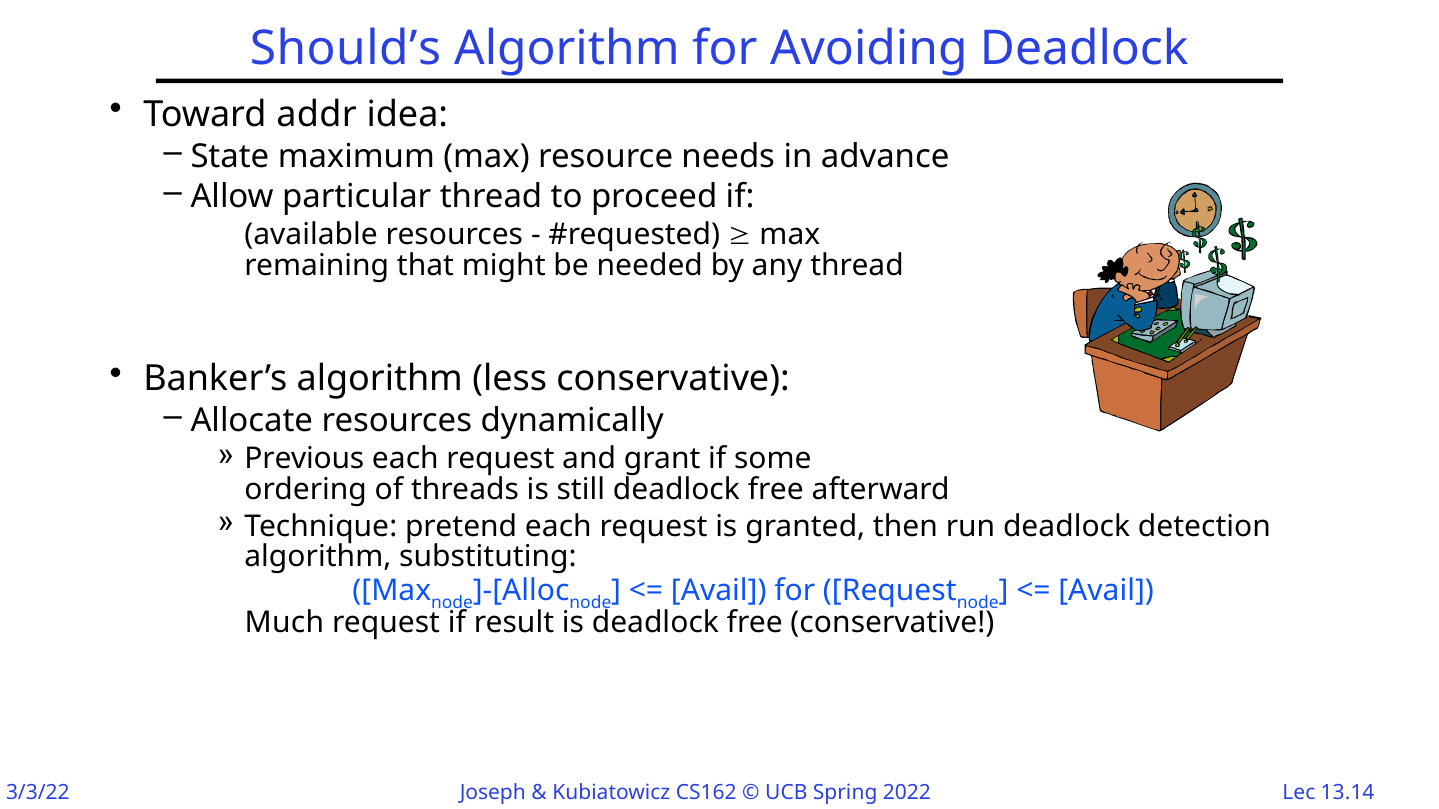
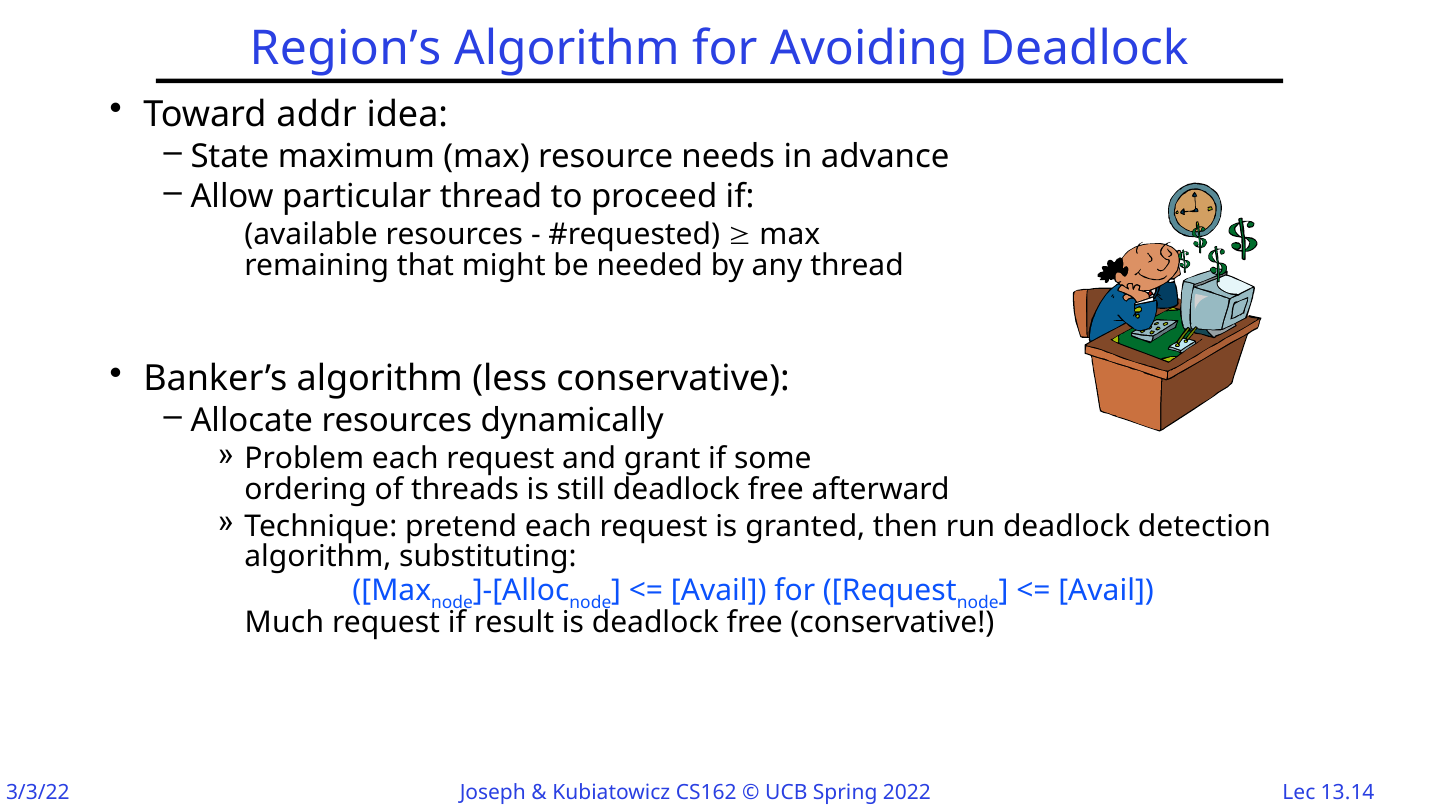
Should’s: Should’s -> Region’s
Previous: Previous -> Problem
